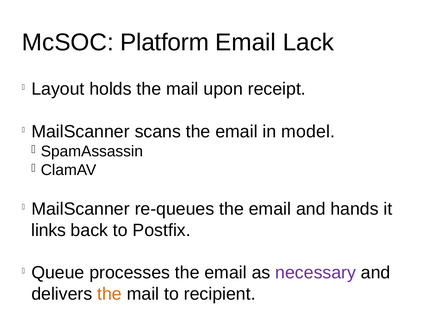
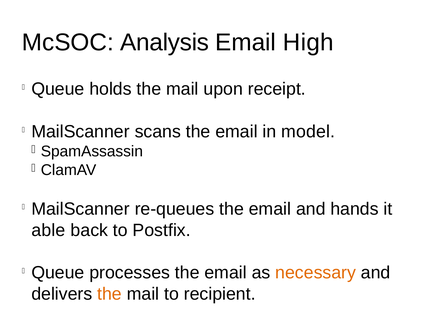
Platform: Platform -> Analysis
Lack: Lack -> High
Layout at (58, 89): Layout -> Queue
links: links -> able
necessary colour: purple -> orange
